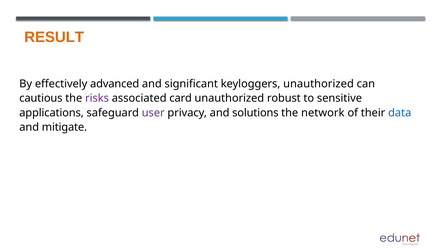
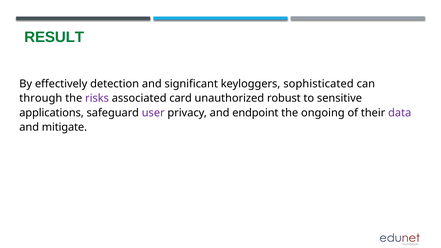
RESULT colour: orange -> green
advanced: advanced -> detection
keyloggers unauthorized: unauthorized -> sophisticated
cautious: cautious -> through
solutions: solutions -> endpoint
network: network -> ongoing
data colour: blue -> purple
